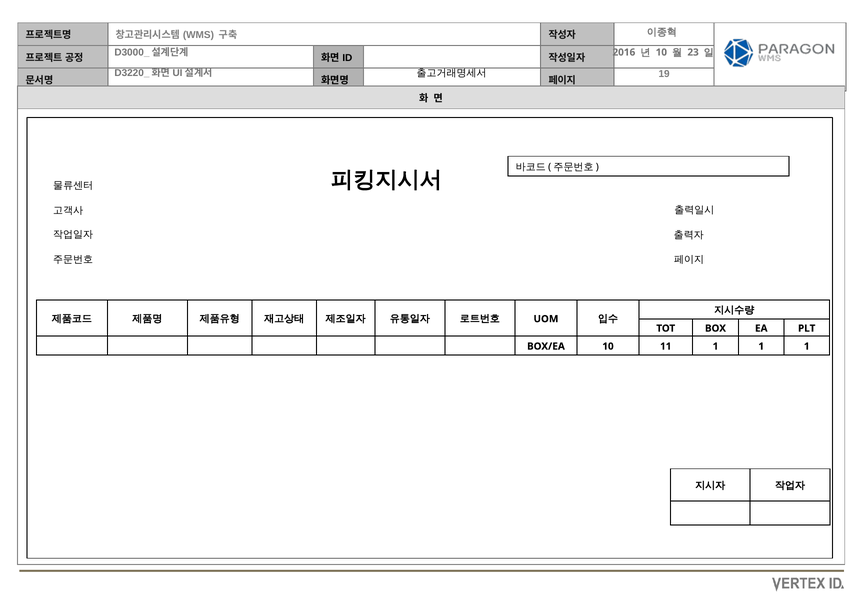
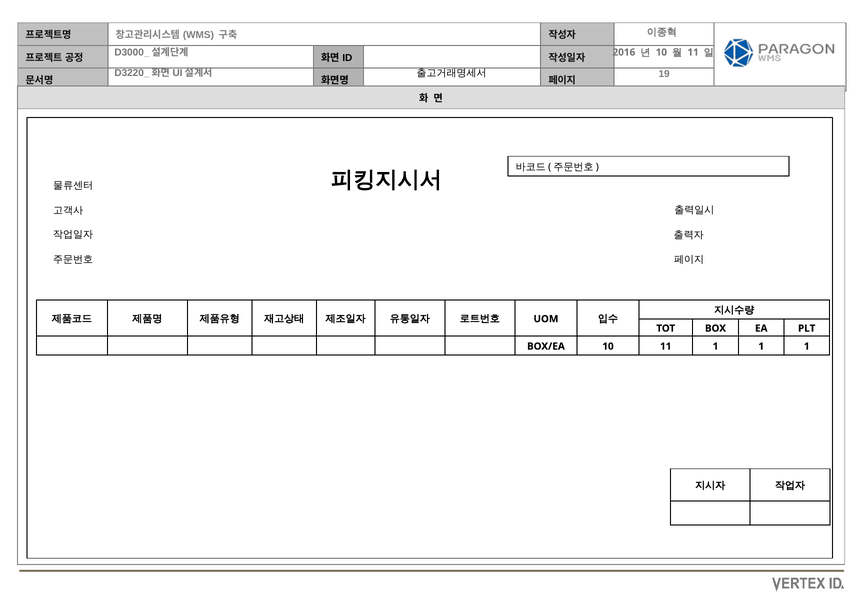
23 at (693, 52): 23 -> 11
